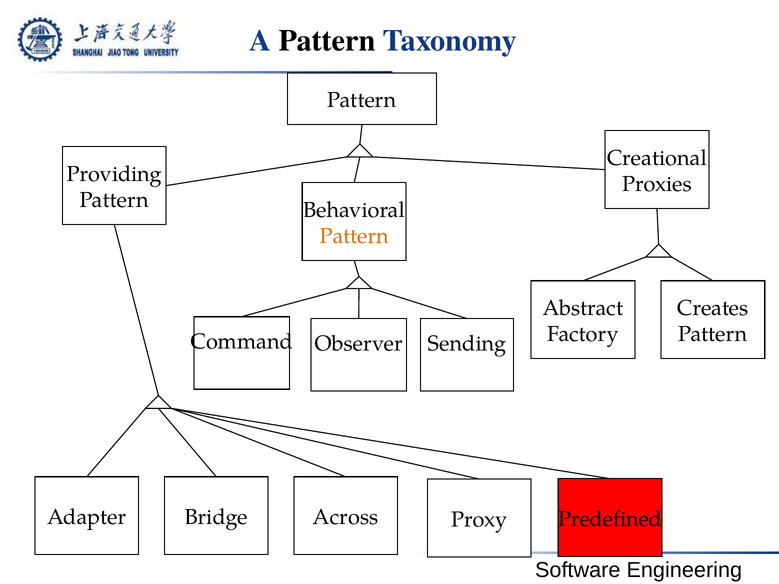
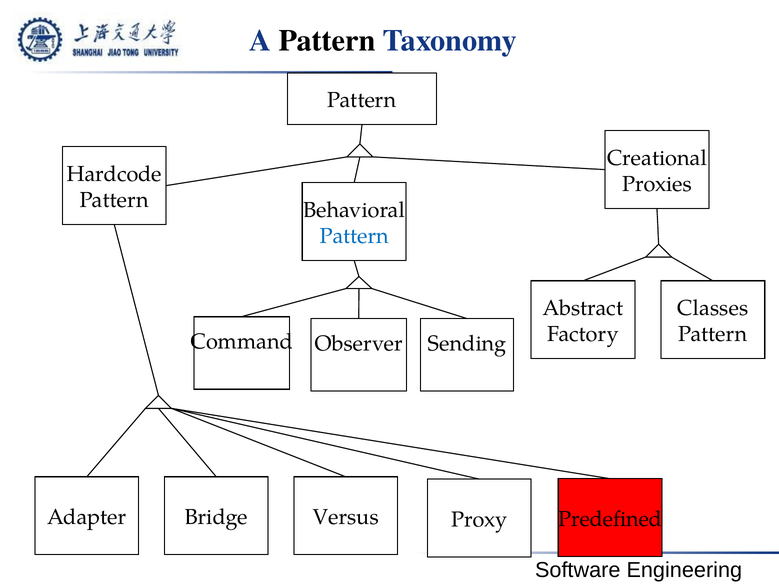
Providing: Providing -> Hardcode
Pattern at (354, 236) colour: orange -> blue
Creates: Creates -> Classes
Across: Across -> Versus
